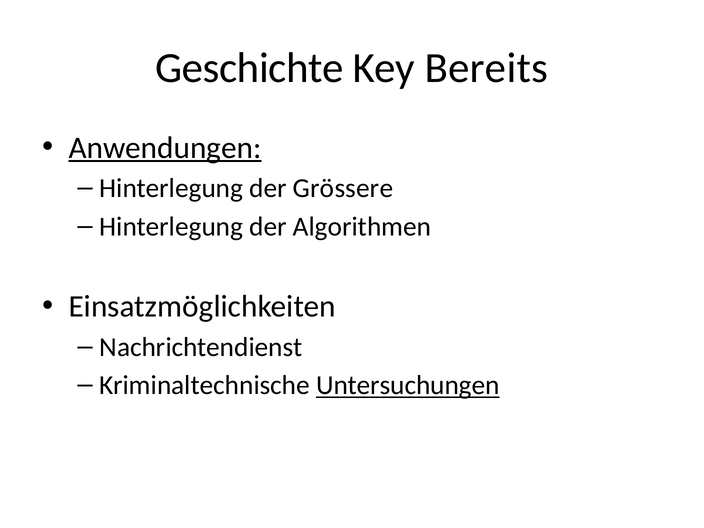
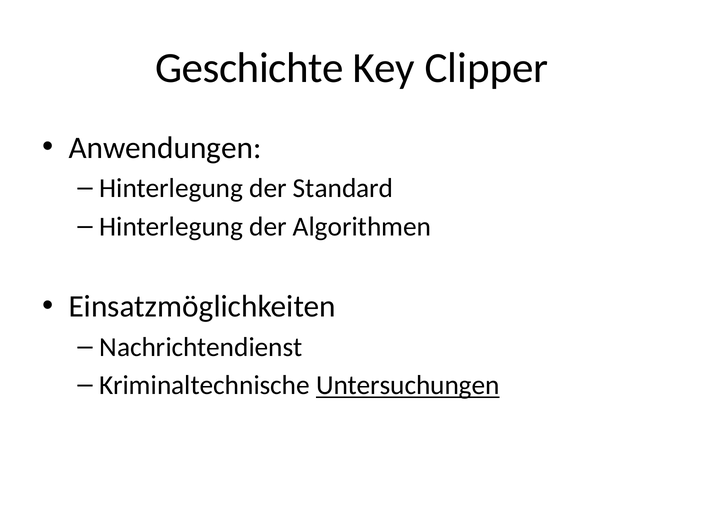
Bereits: Bereits -> Clipper
Anwendungen underline: present -> none
Grössere: Grössere -> Standard
